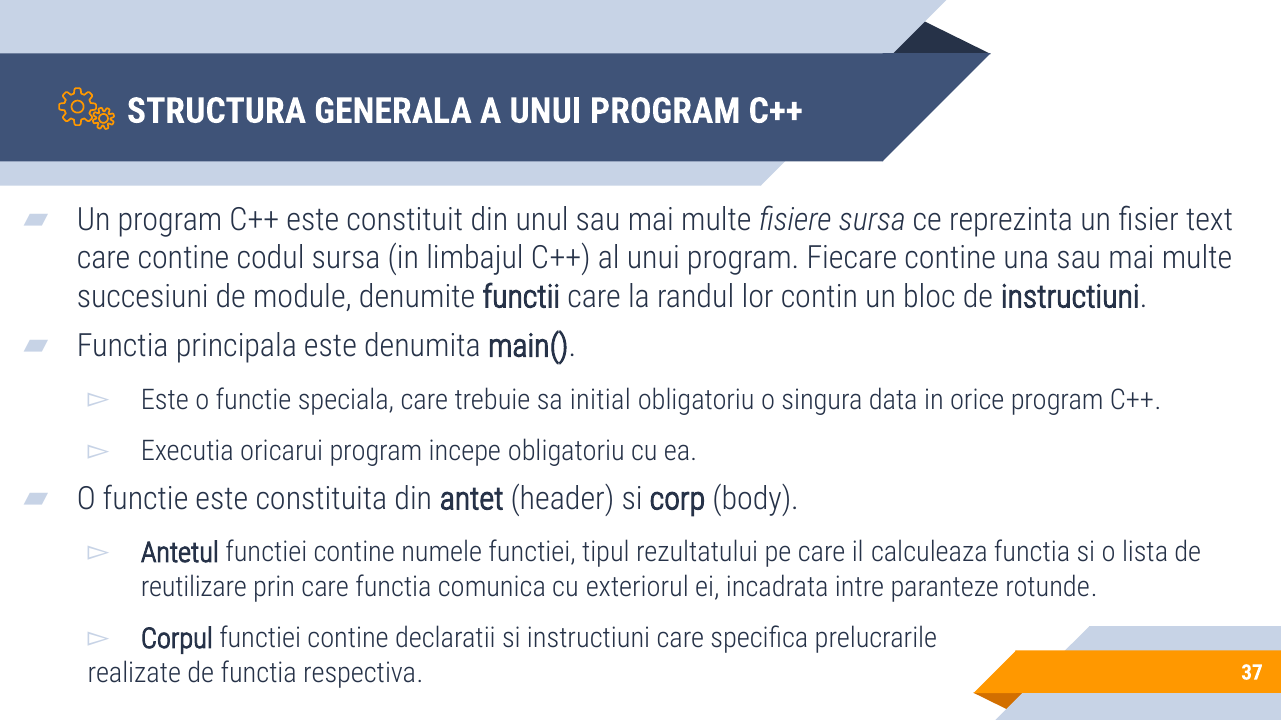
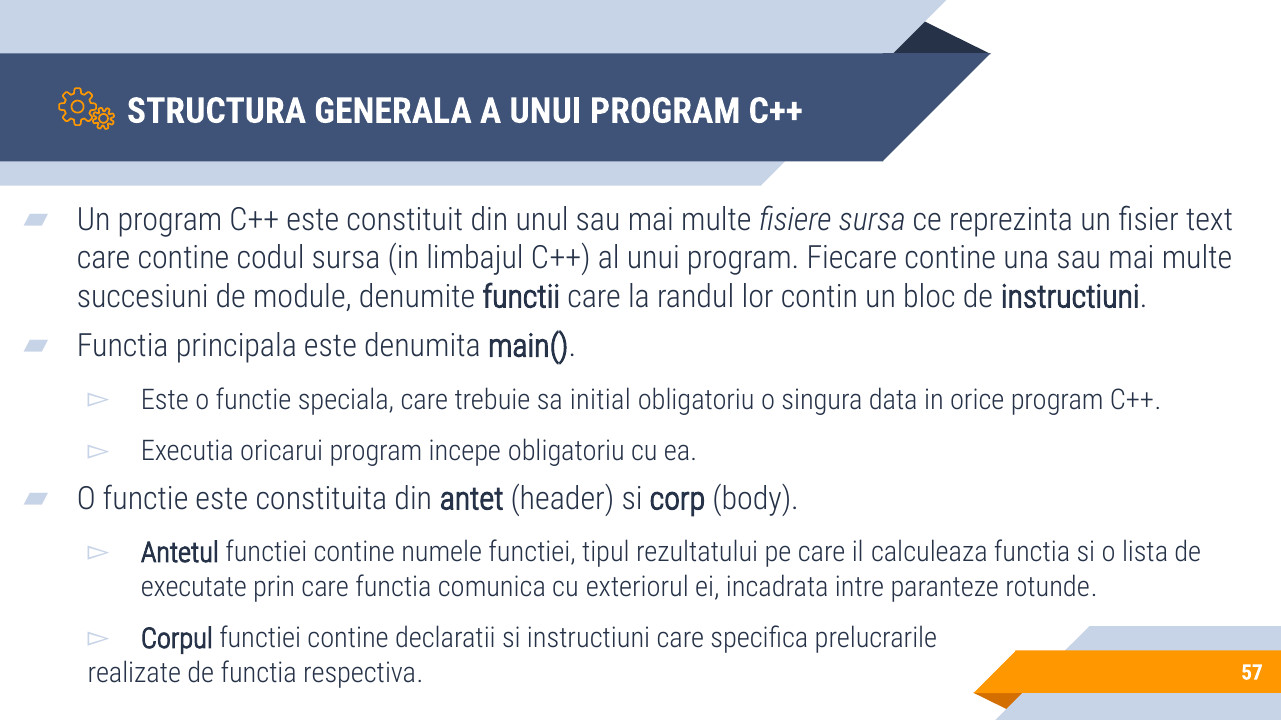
reutilizare: reutilizare -> executate
37: 37 -> 57
